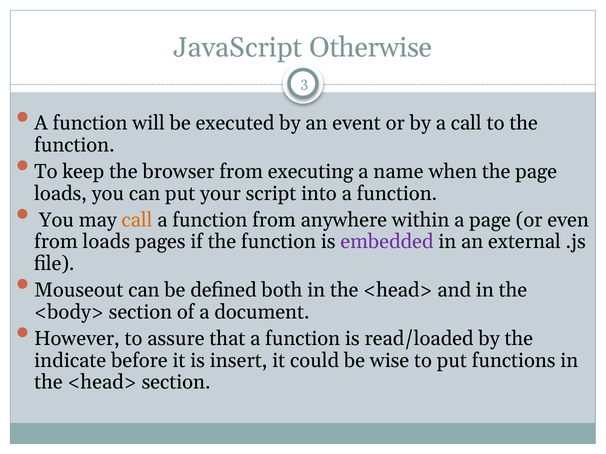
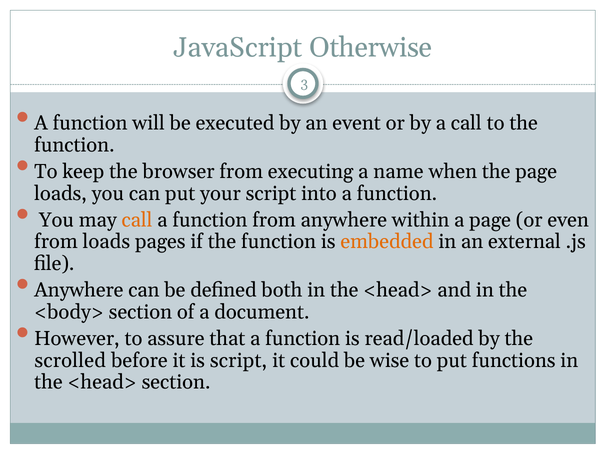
embedded colour: purple -> orange
Mouseout at (79, 291): Mouseout -> Anywhere
indicate: indicate -> scrolled
is insert: insert -> script
